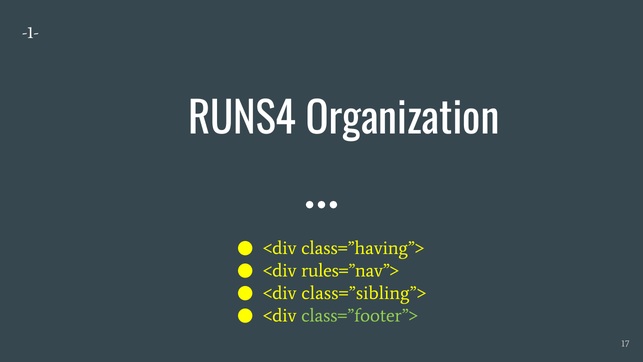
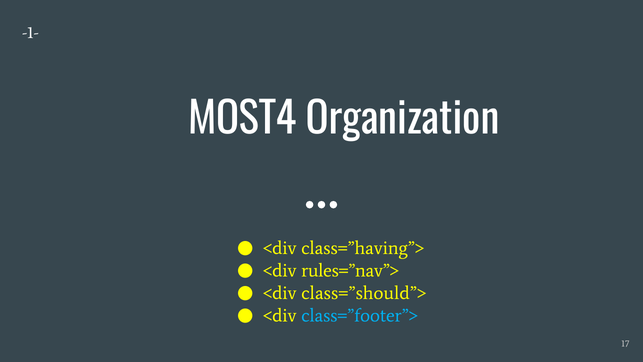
RUNS4: RUNS4 -> MOST4
class=”sibling”>: class=”sibling”> -> class=”should”>
class=”footer”> colour: light green -> light blue
